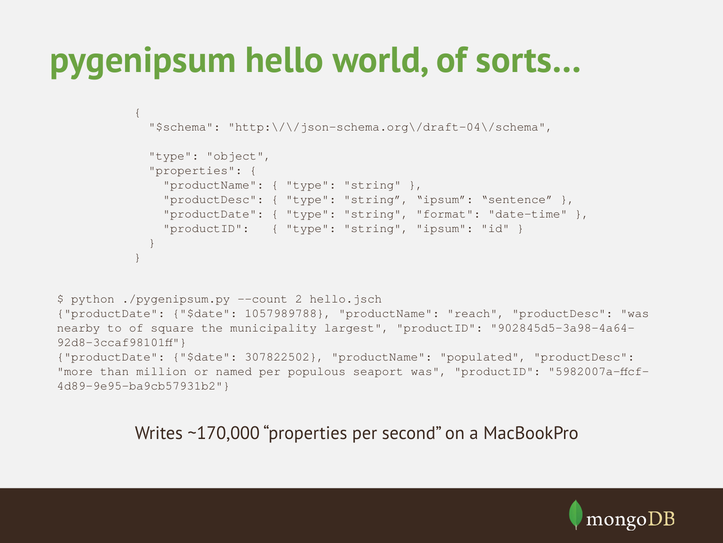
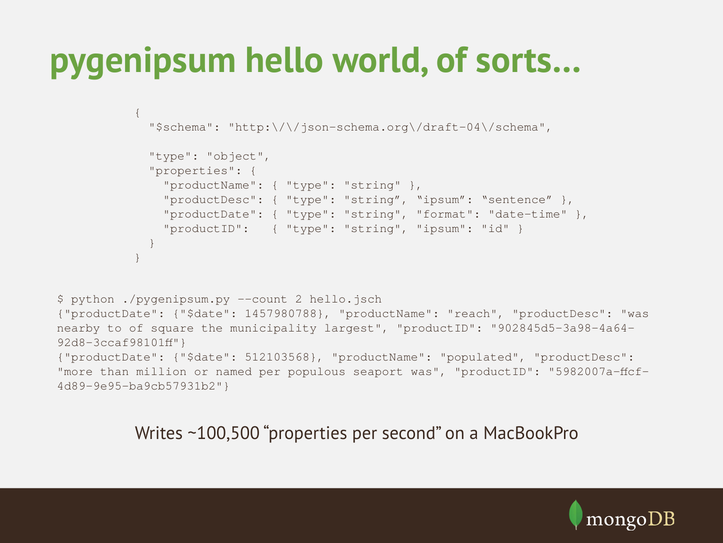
1057989788: 1057989788 -> 1457980788
307822502: 307822502 -> 512103568
~170,000: ~170,000 -> ~100,500
